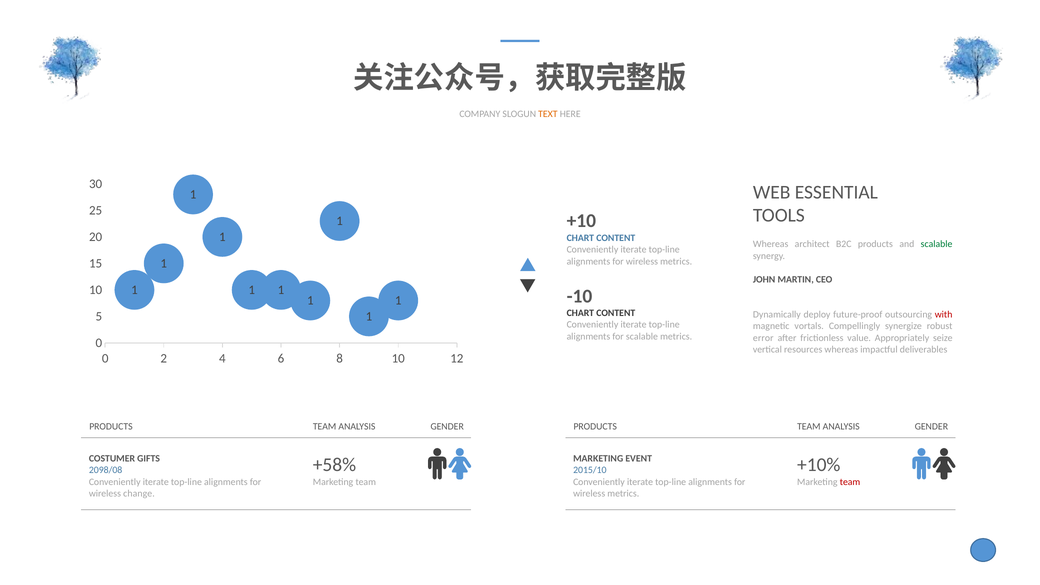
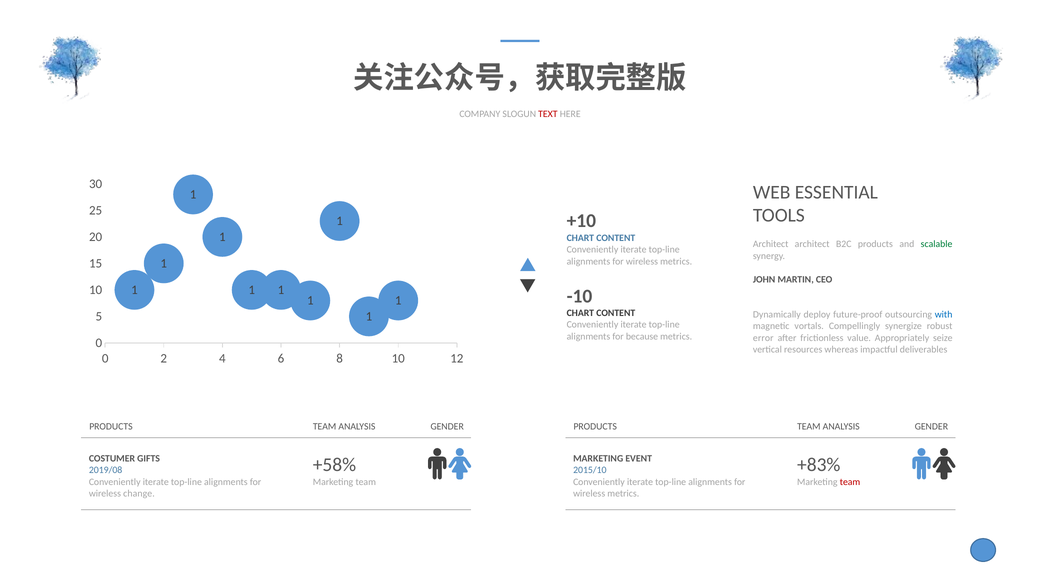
TEXT colour: orange -> red
Whereas at (771, 244): Whereas -> Architect
with colour: red -> blue
for scalable: scalable -> because
+10%: +10% -> +83%
2098/08: 2098/08 -> 2019/08
